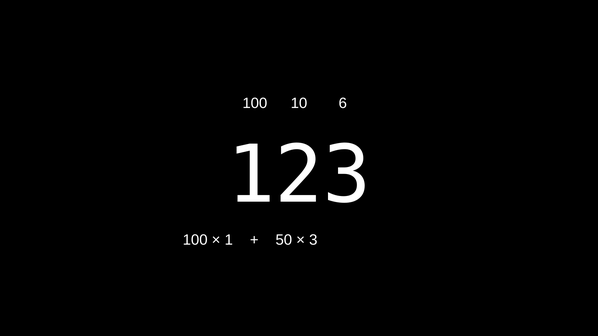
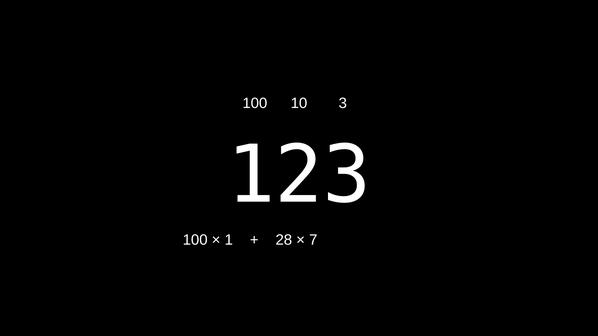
6: 6 -> 3
50: 50 -> 28
3: 3 -> 7
